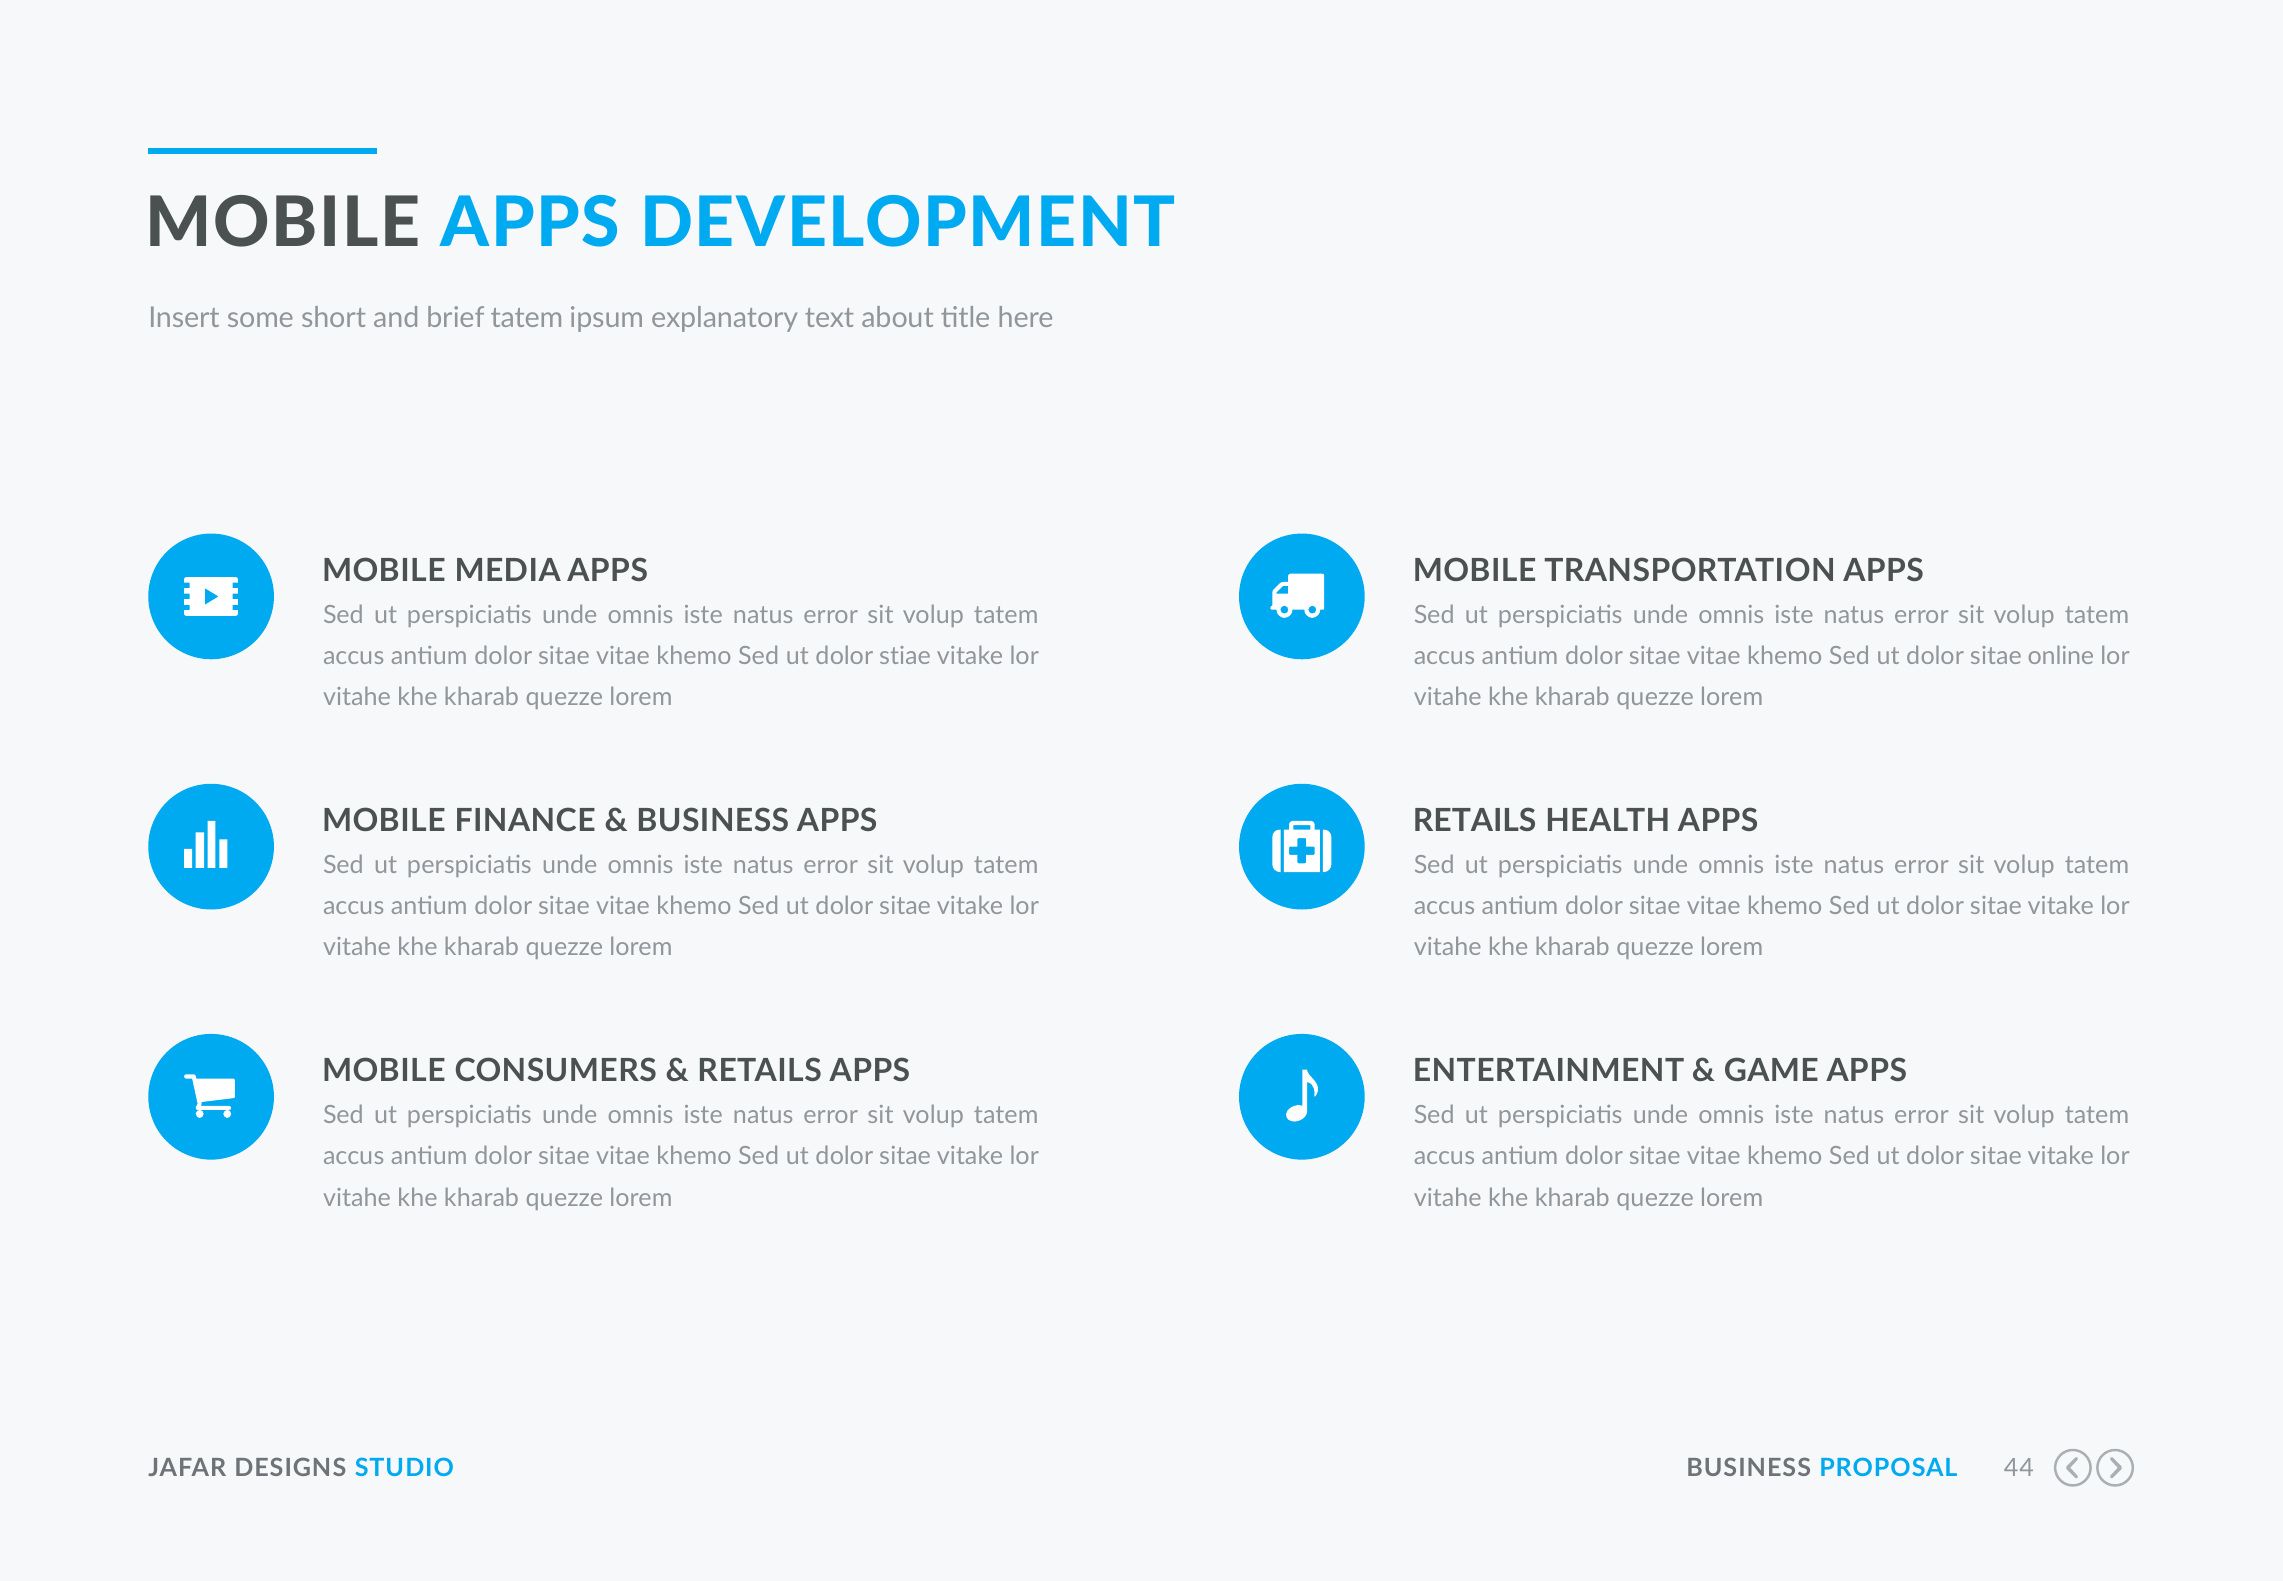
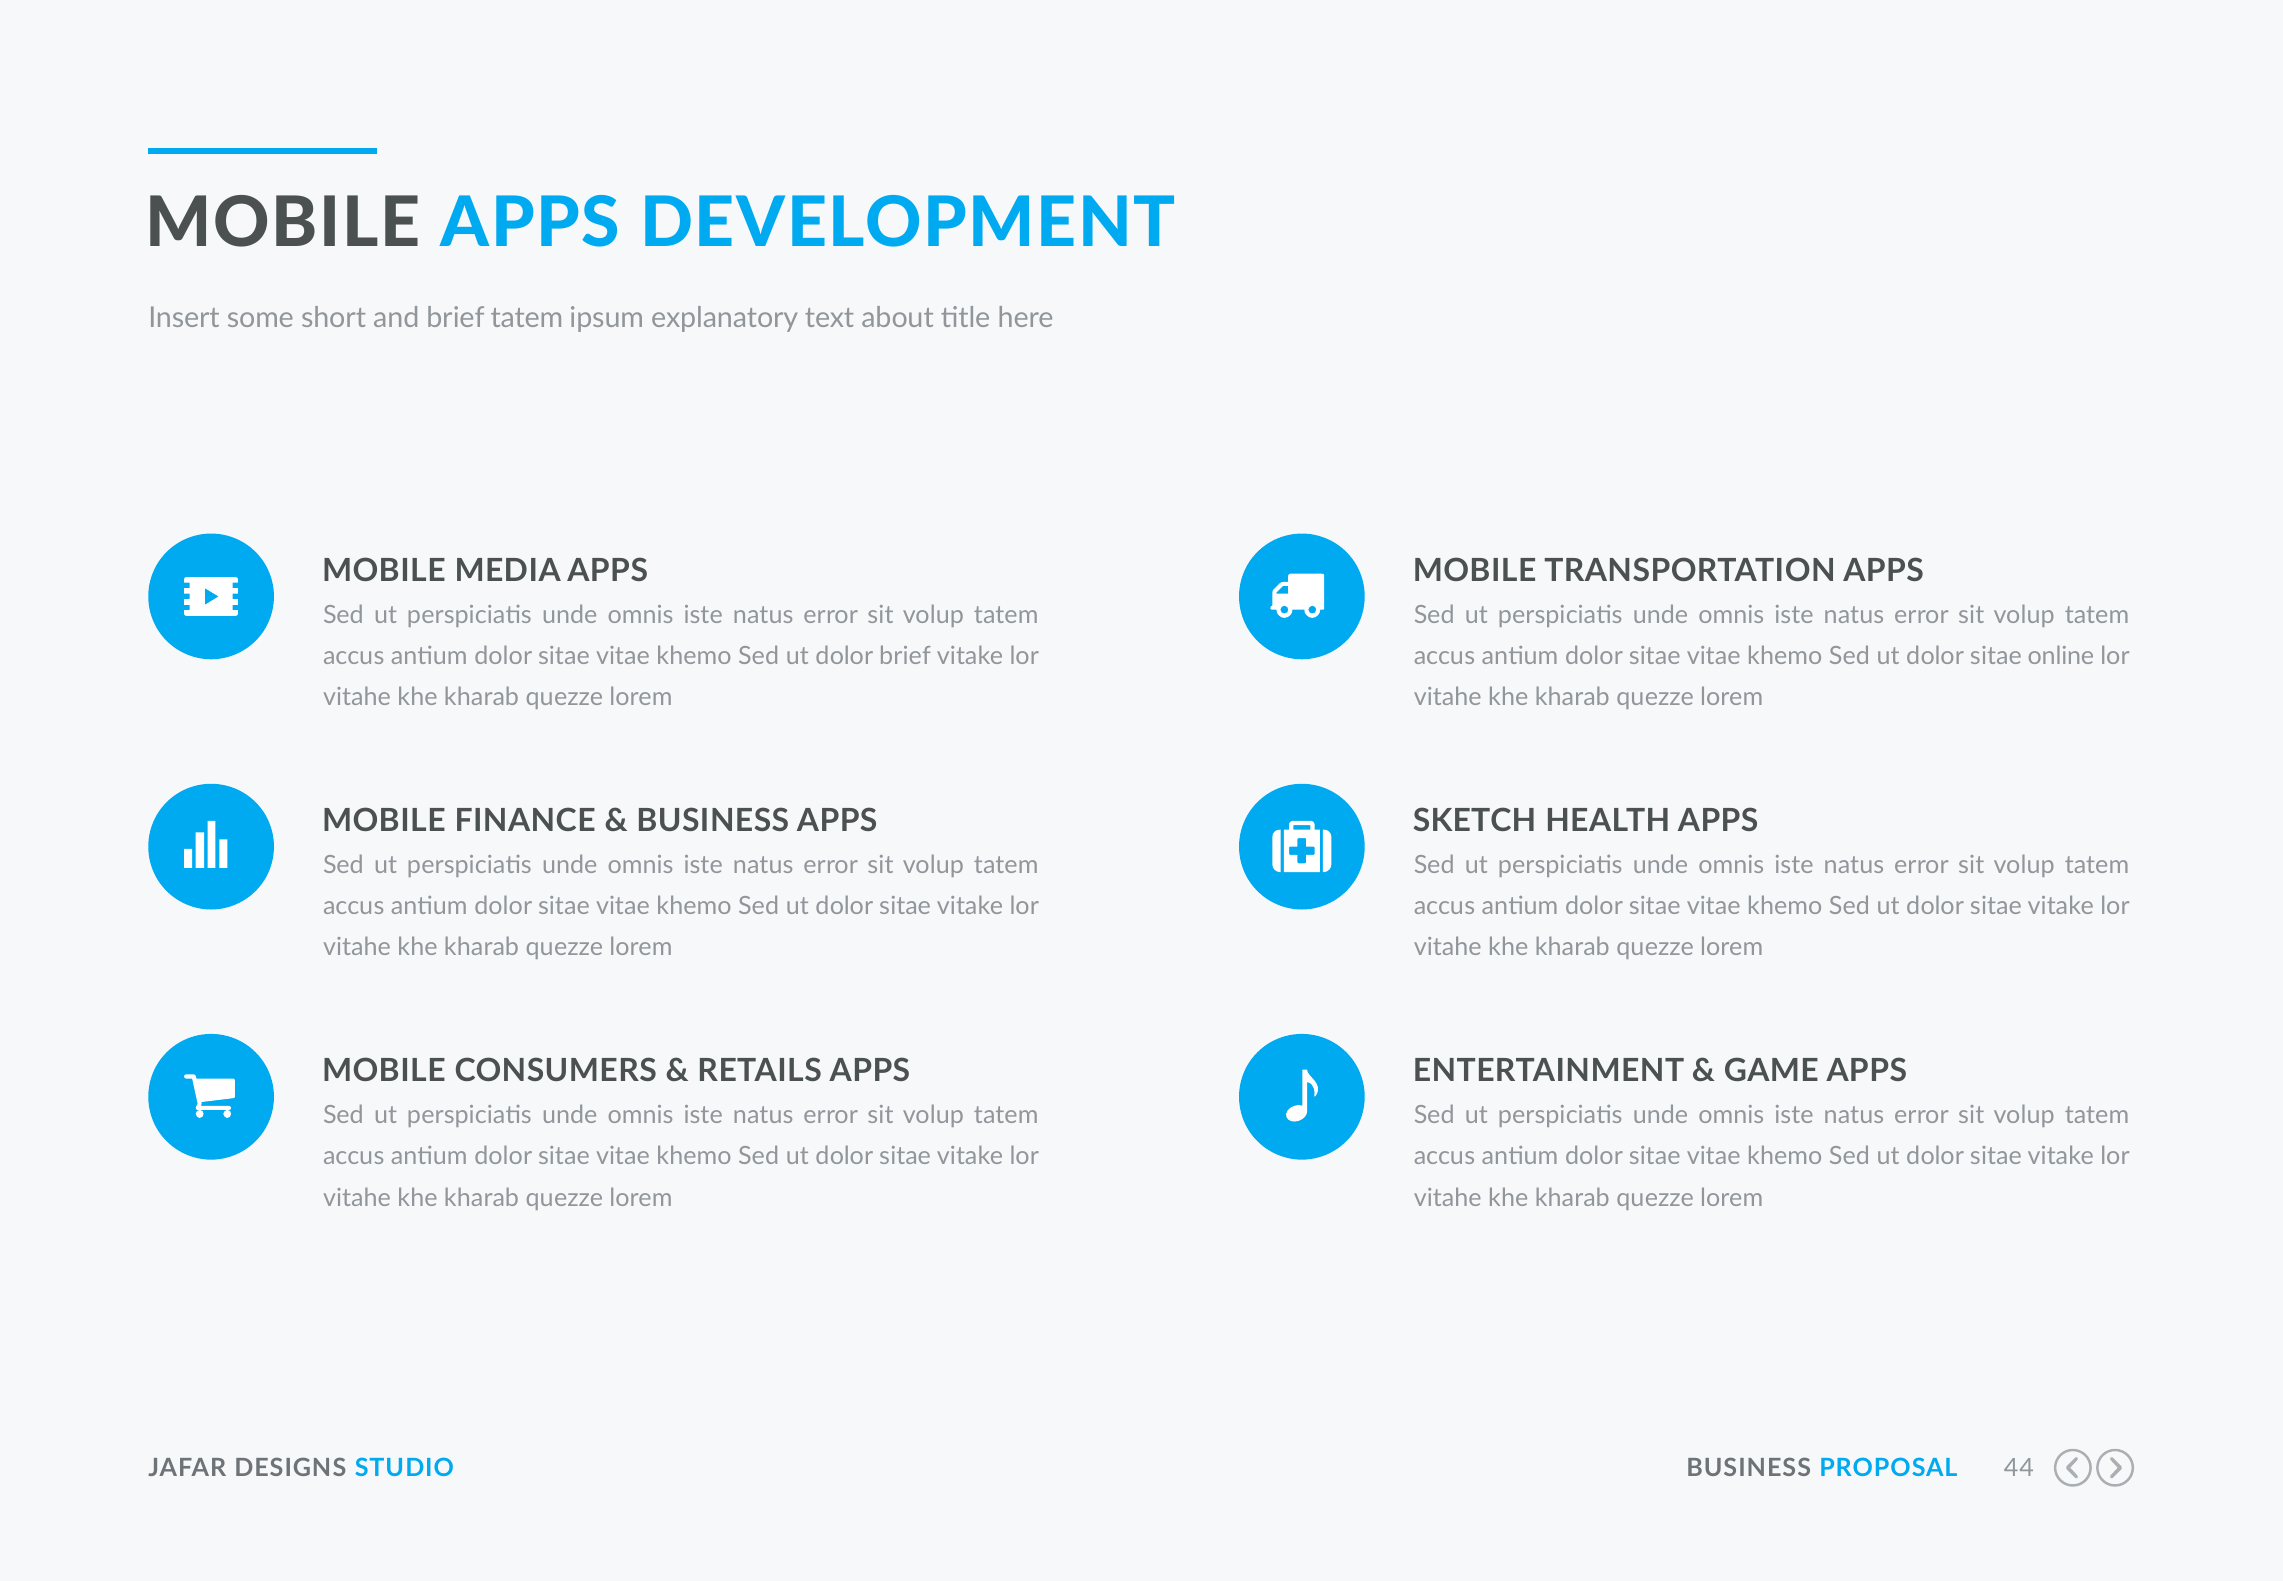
dolor stiae: stiae -> brief
RETAILS at (1475, 820): RETAILS -> SKETCH
